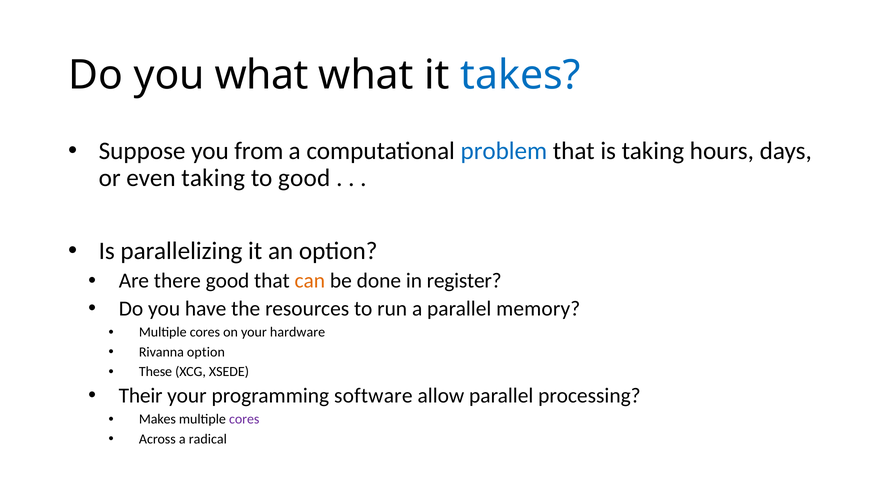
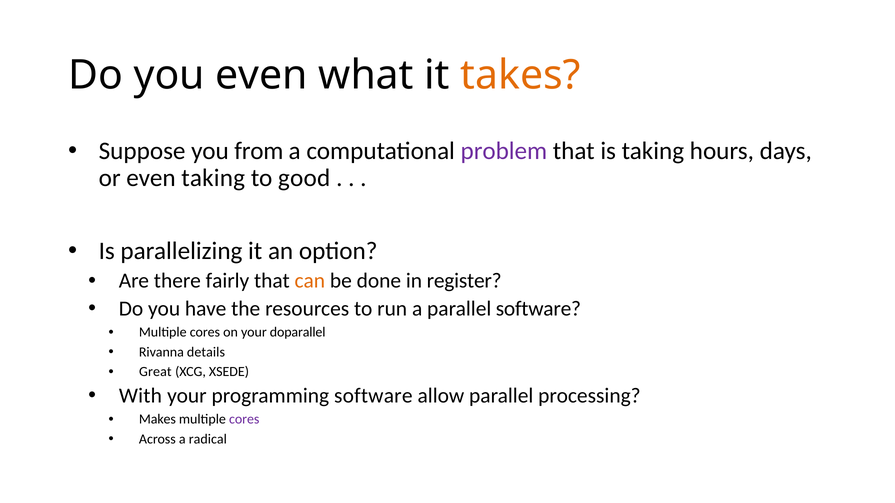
you what: what -> even
takes colour: blue -> orange
problem colour: blue -> purple
there good: good -> fairly
parallel memory: memory -> software
hardware: hardware -> doparallel
Rivanna option: option -> details
These: These -> Great
Their: Their -> With
